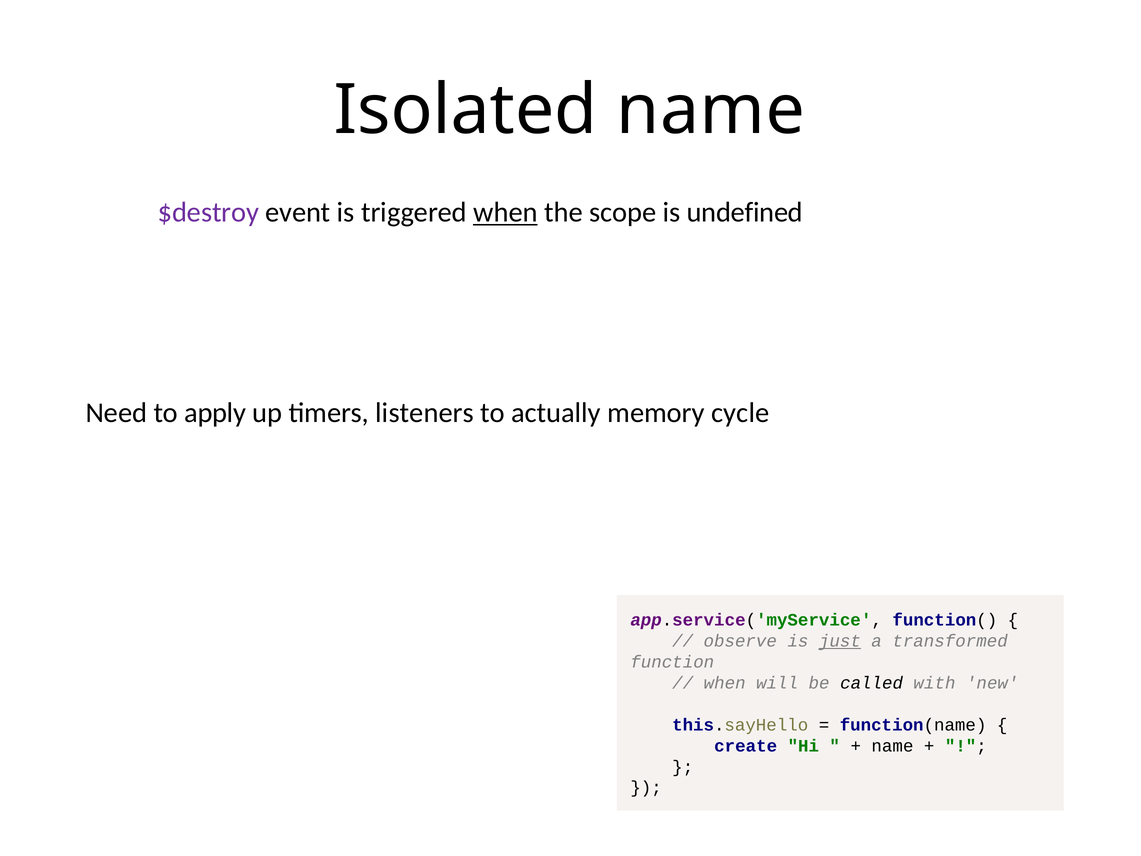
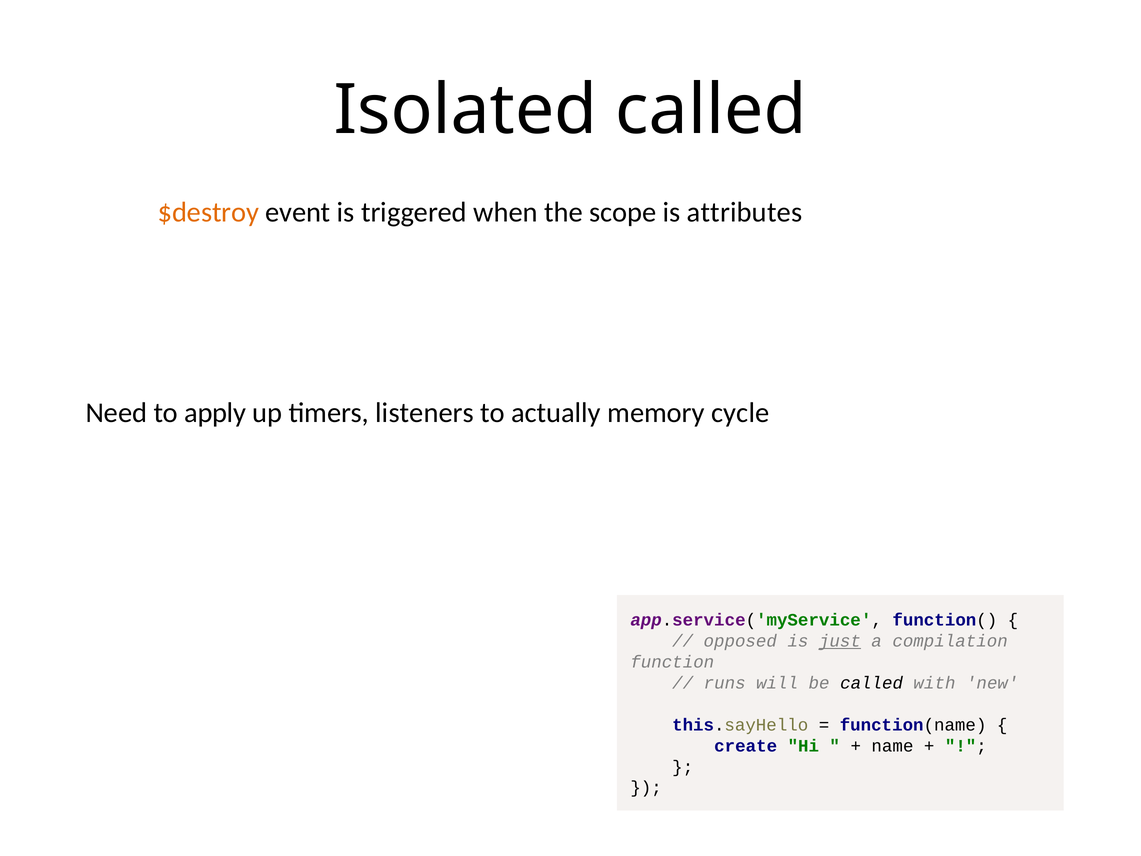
Isolated name: name -> called
$destroy colour: purple -> orange
when at (505, 212) underline: present -> none
undefined: undefined -> attributes
observe: observe -> opposed
transformed: transformed -> compilation
when at (725, 683): when -> runs
